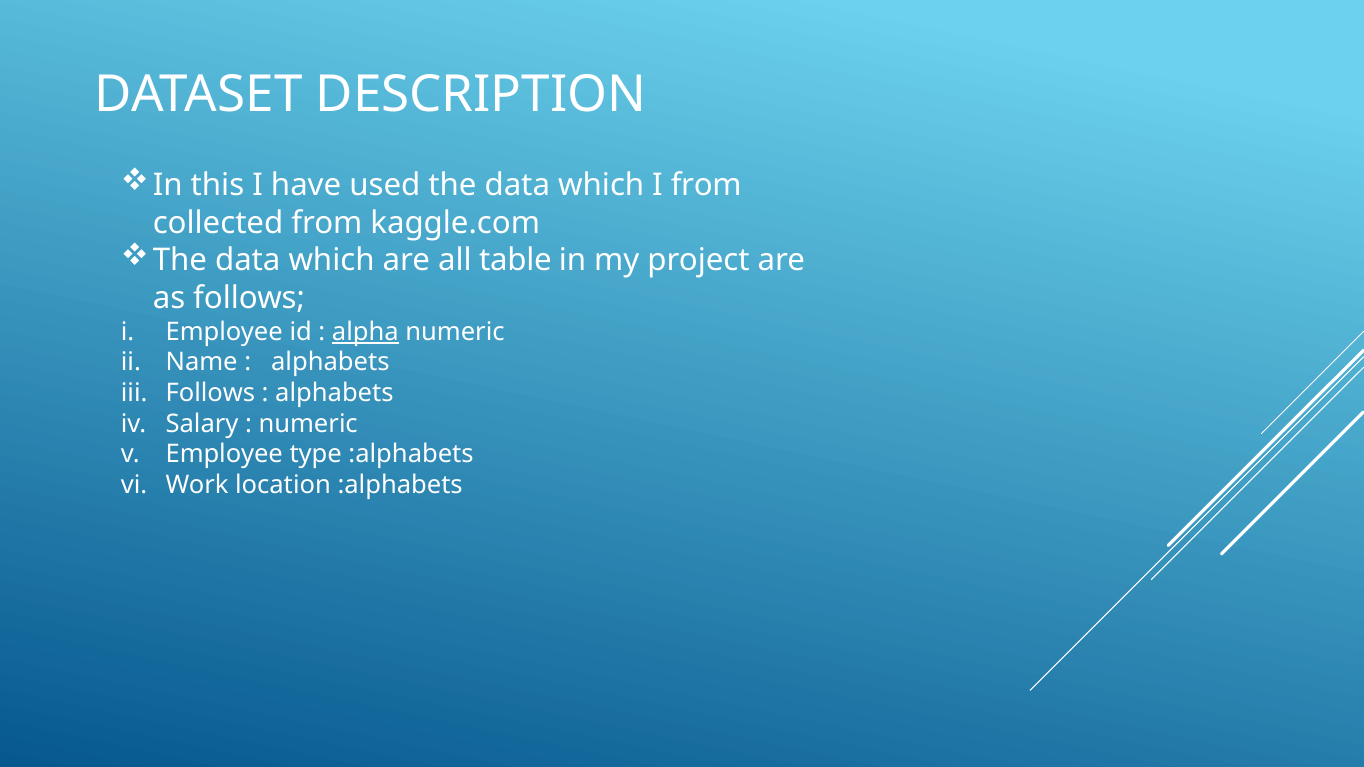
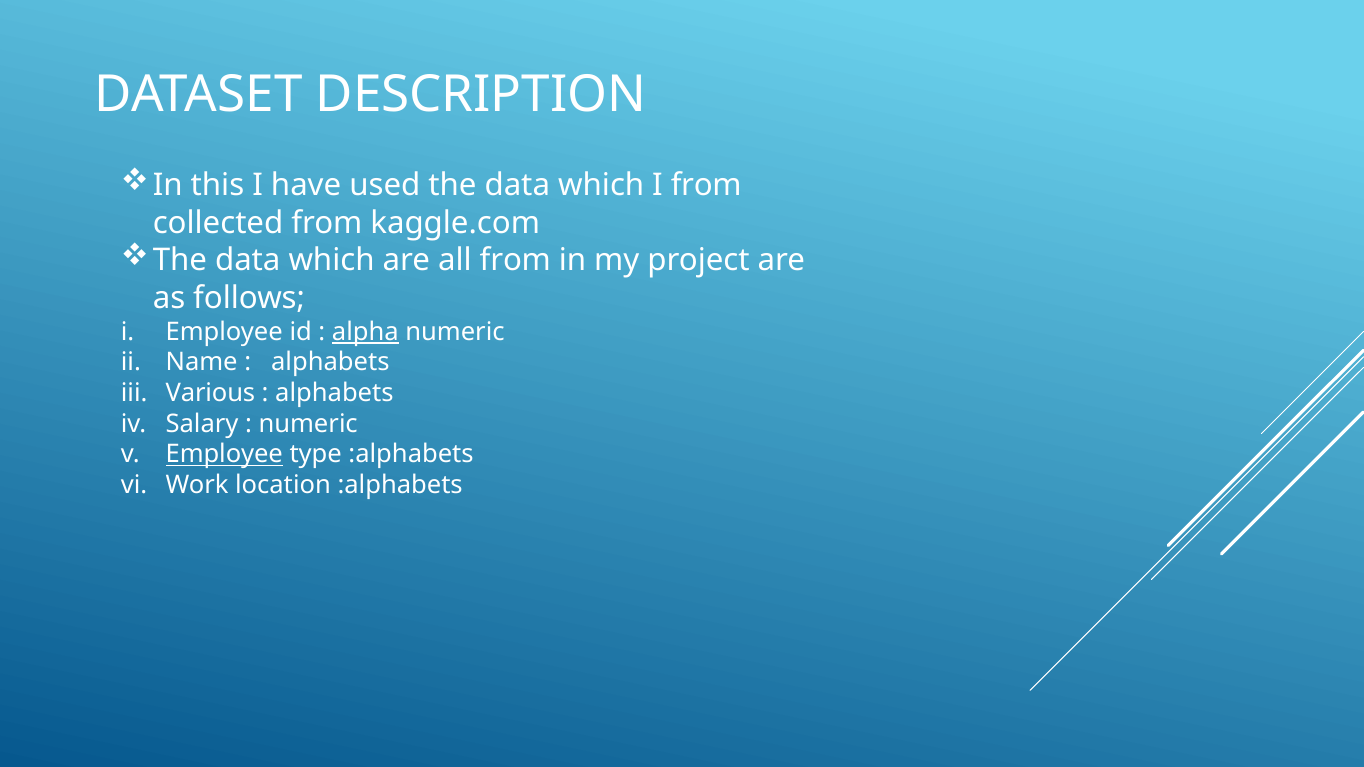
all table: table -> from
Follows at (210, 393): Follows -> Various
Employee at (224, 455) underline: none -> present
